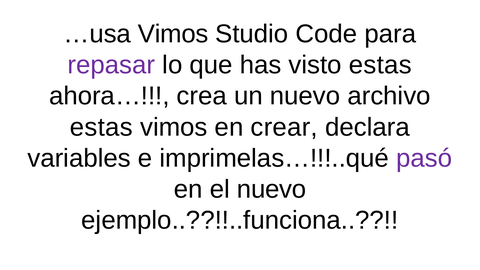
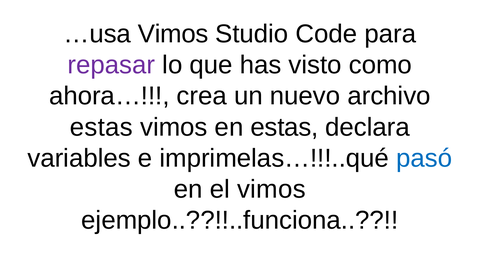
visto estas: estas -> como
en crear: crear -> estas
pasó colour: purple -> blue
el nuevo: nuevo -> vimos
